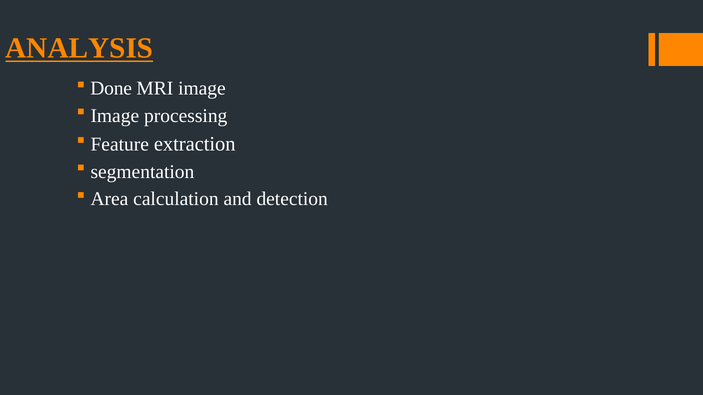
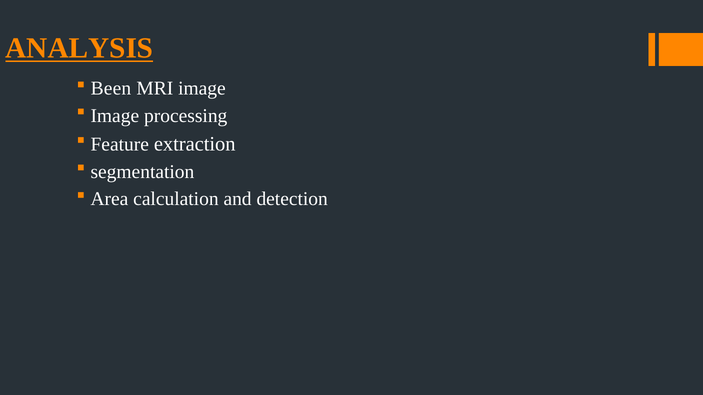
Done: Done -> Been
